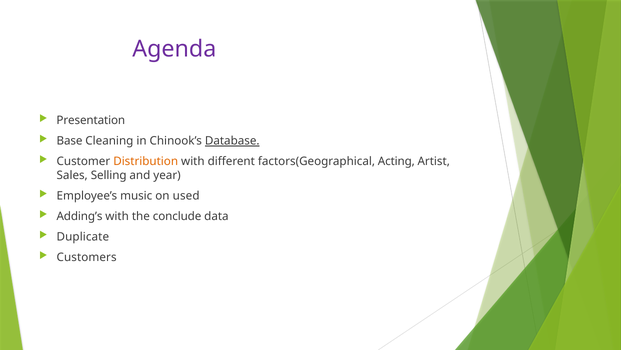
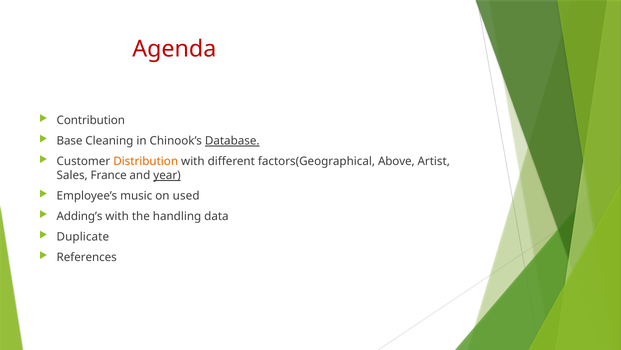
Agenda colour: purple -> red
Presentation: Presentation -> Contribution
Acting: Acting -> Above
Selling: Selling -> France
year underline: none -> present
conclude: conclude -> handling
Customers: Customers -> References
